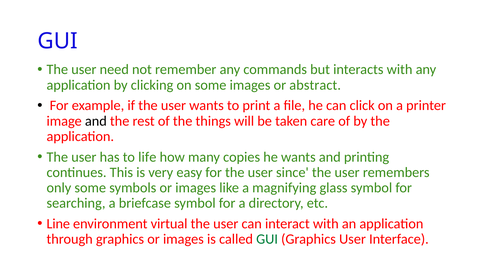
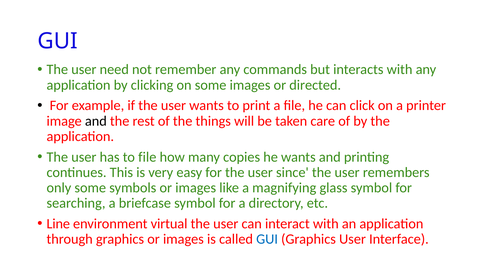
abstract: abstract -> directed
to life: life -> file
GUI at (267, 239) colour: green -> blue
